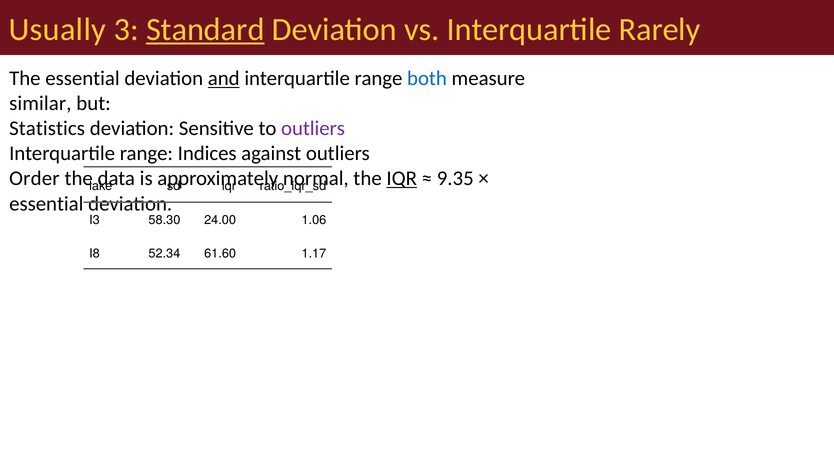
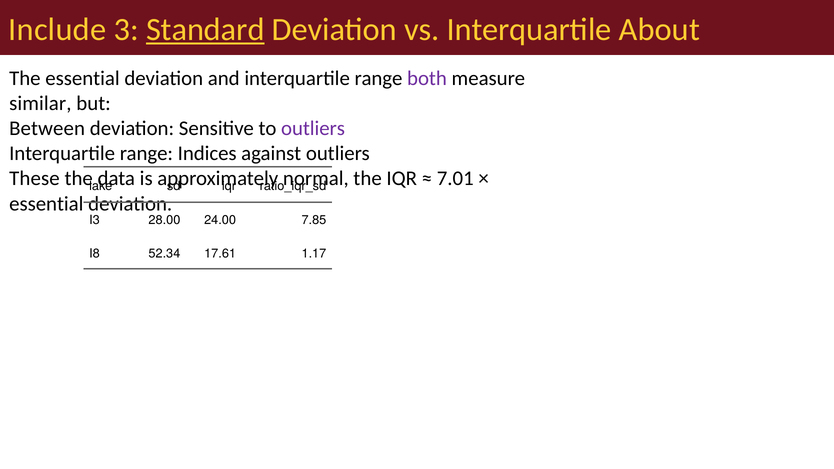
Usually: Usually -> Include
Rarely: Rarely -> About
and underline: present -> none
both colour: blue -> purple
Statistics: Statistics -> Between
Order: Order -> These
IQR at (402, 179) underline: present -> none
9.35: 9.35 -> 7.01
58.30: 58.30 -> 28.00
1.06: 1.06 -> 7.85
61.60: 61.60 -> 17.61
